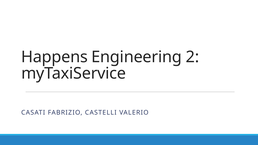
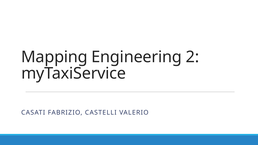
Happens: Happens -> Mapping
